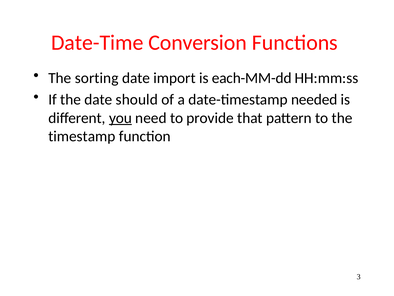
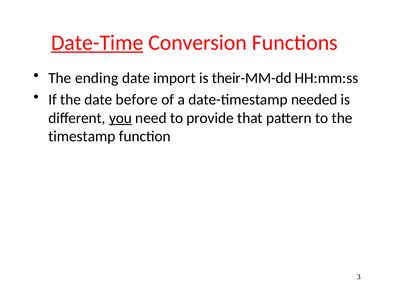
Date-Time underline: none -> present
sorting: sorting -> ending
each-MM-dd: each-MM-dd -> their-MM-dd
should: should -> before
